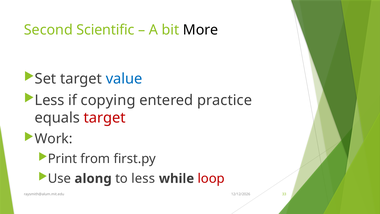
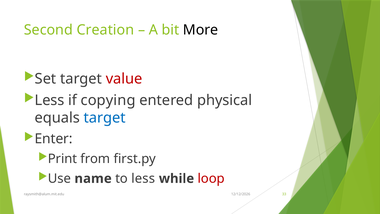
Scientific: Scientific -> Creation
value colour: blue -> red
practice: practice -> physical
target at (105, 118) colour: red -> blue
Work: Work -> Enter
along: along -> name
